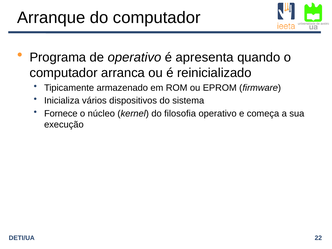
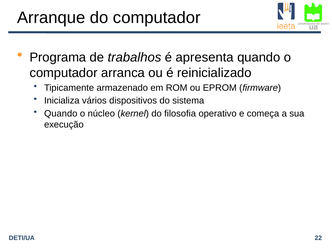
de operativo: operativo -> trabalhos
Fornece at (61, 114): Fornece -> Quando
